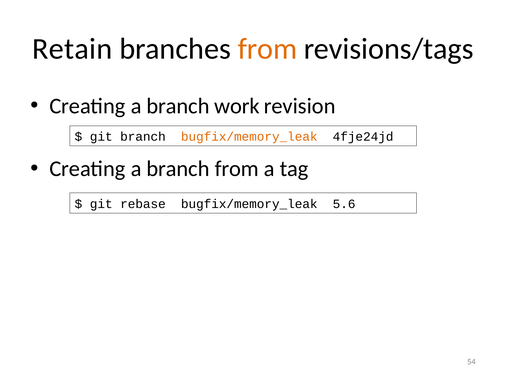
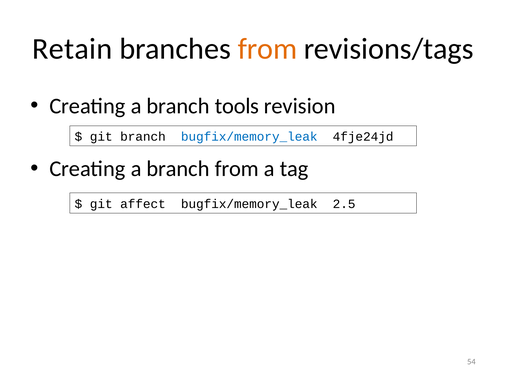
work: work -> tools
bugfix/memory_leak at (249, 137) colour: orange -> blue
rebase: rebase -> affect
5.6: 5.6 -> 2.5
